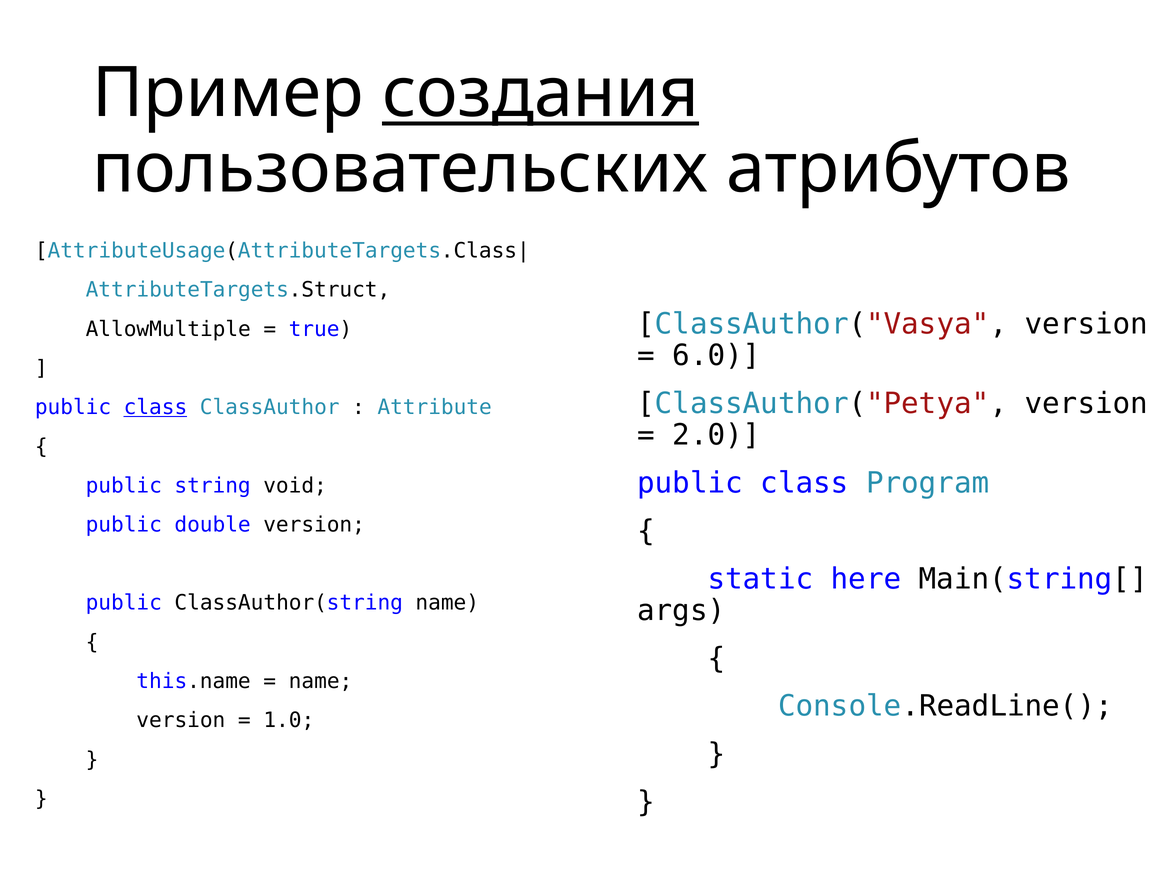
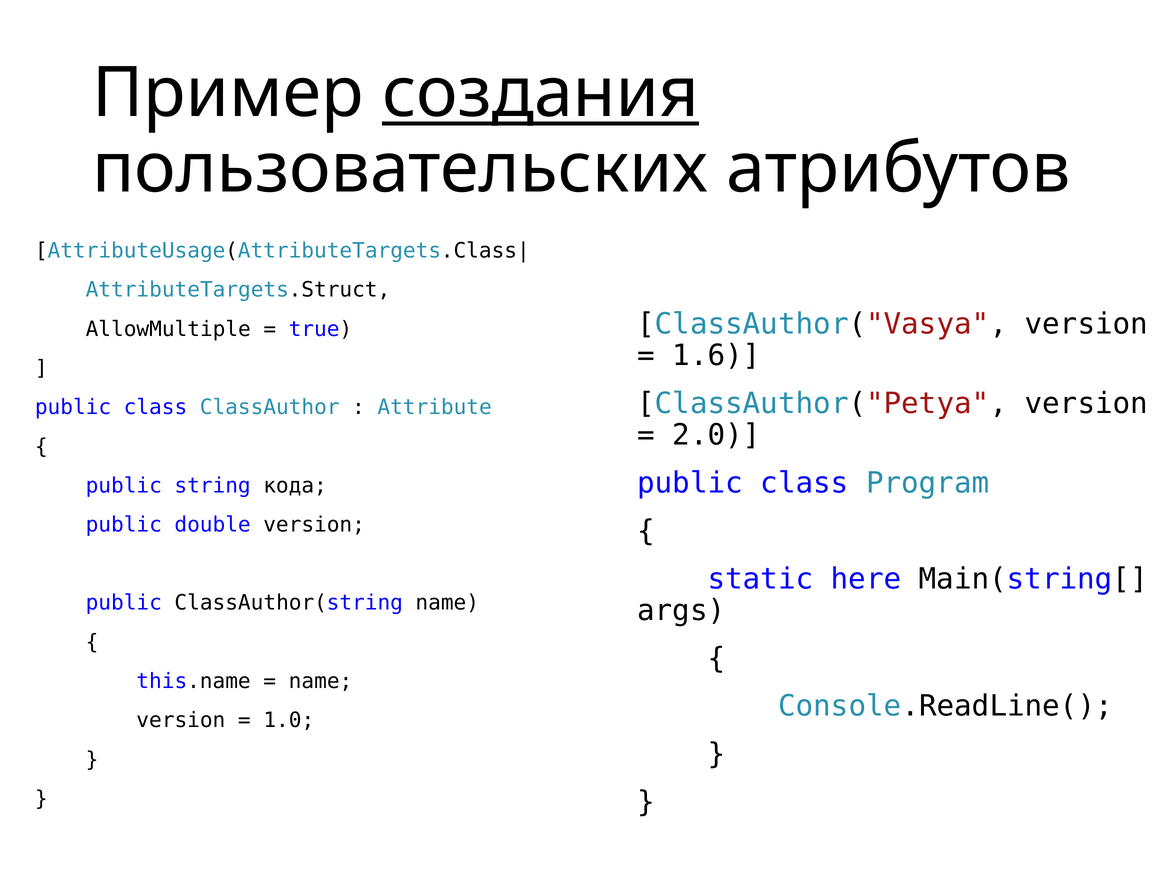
6.0: 6.0 -> 1.6
class at (155, 408) underline: present -> none
void: void -> кода
